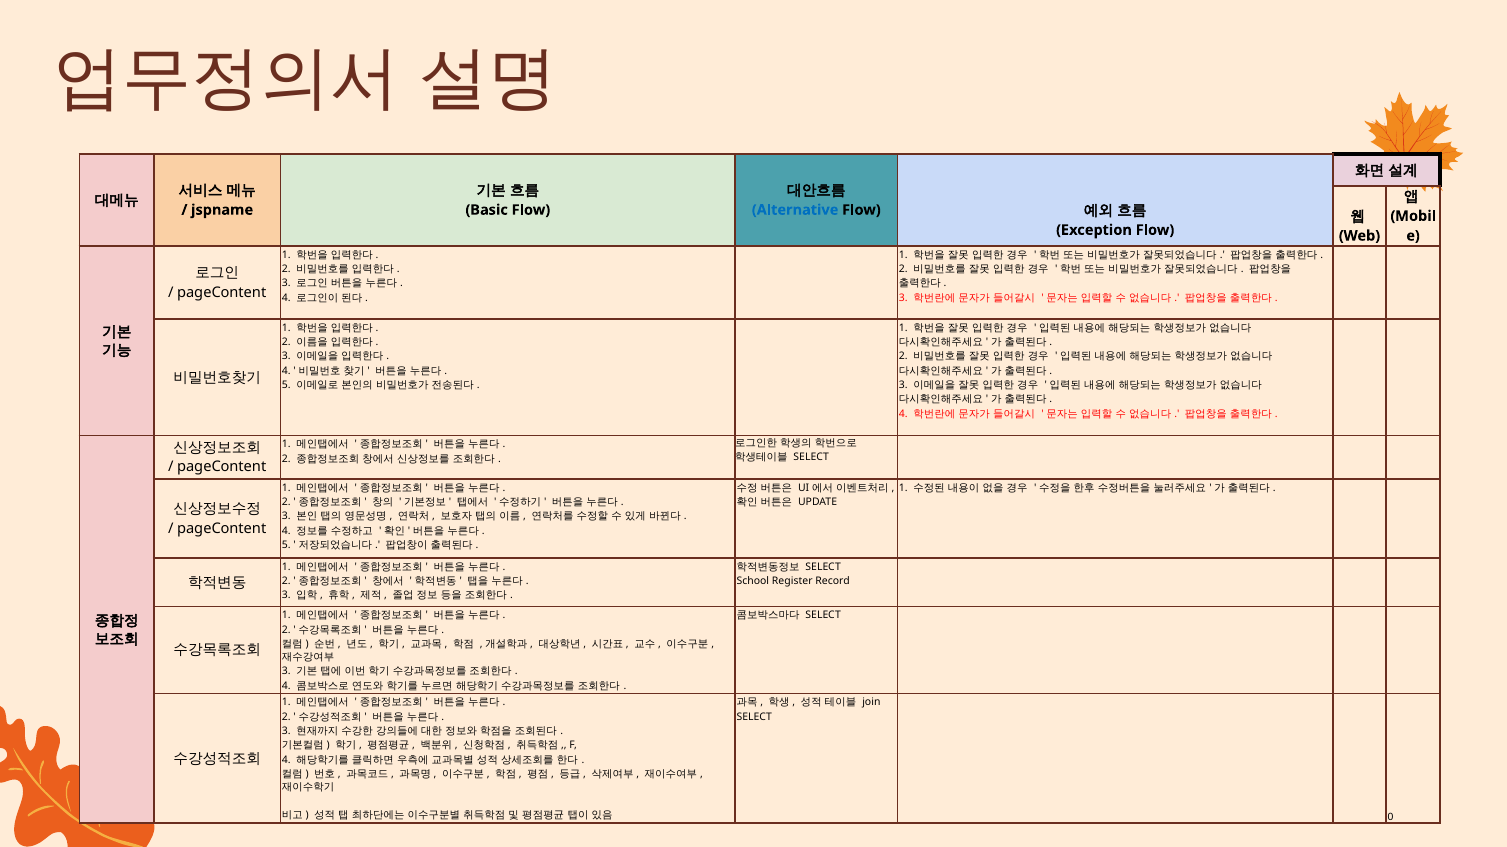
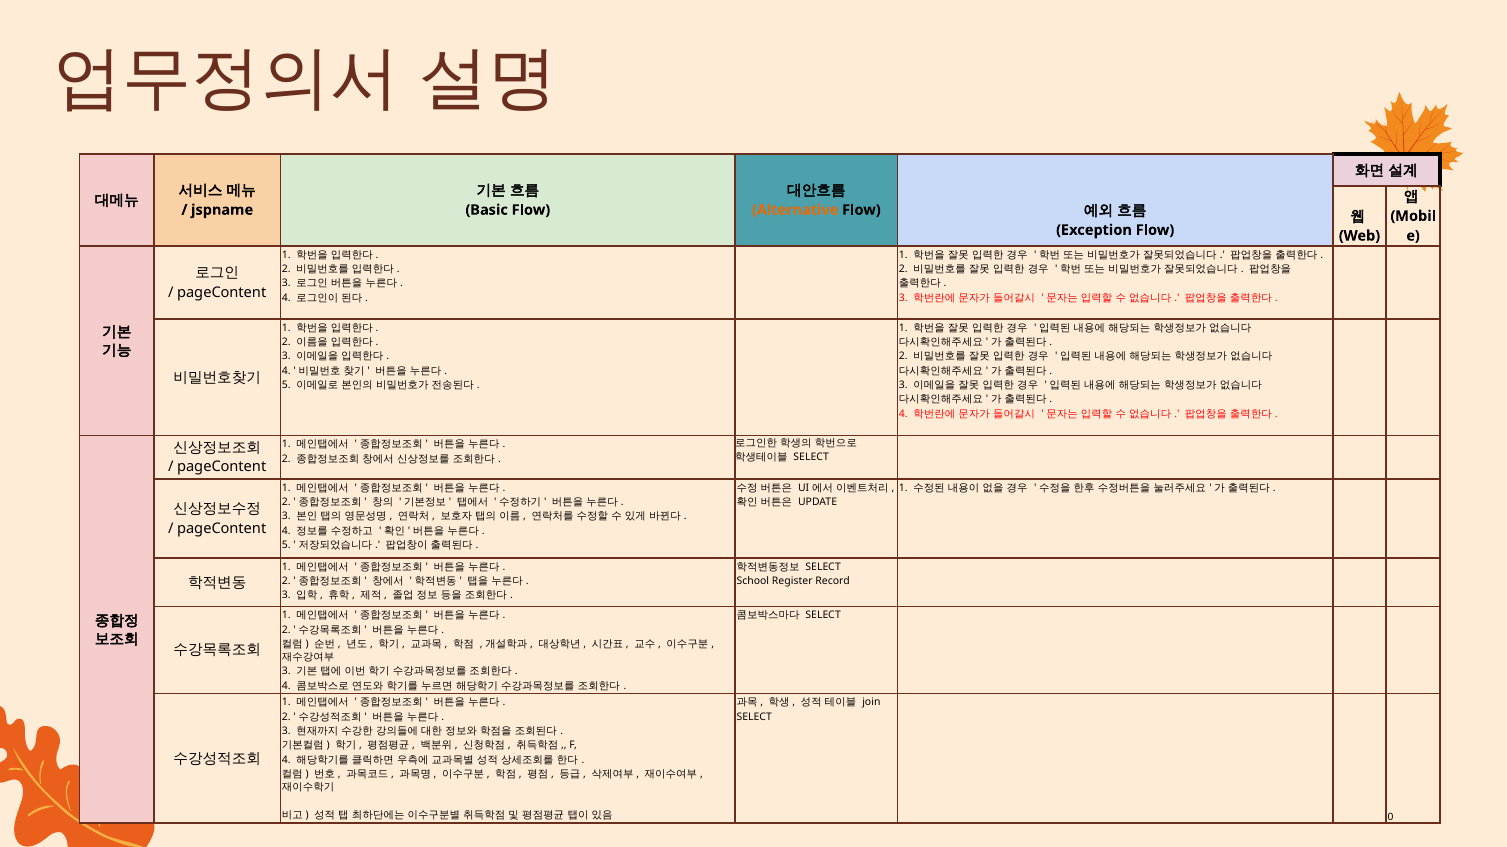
Alternative colour: blue -> orange
